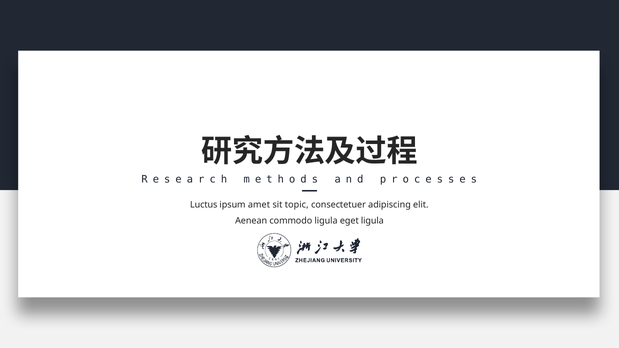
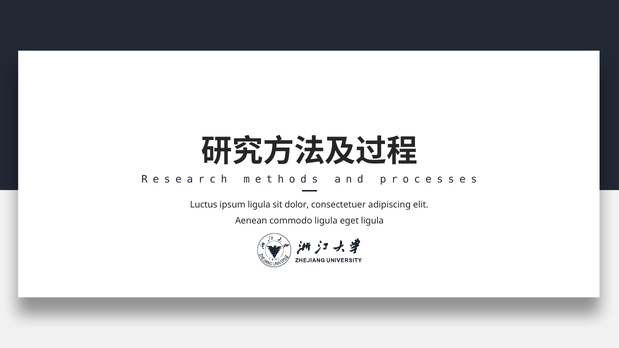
ipsum amet: amet -> ligula
topic: topic -> dolor
